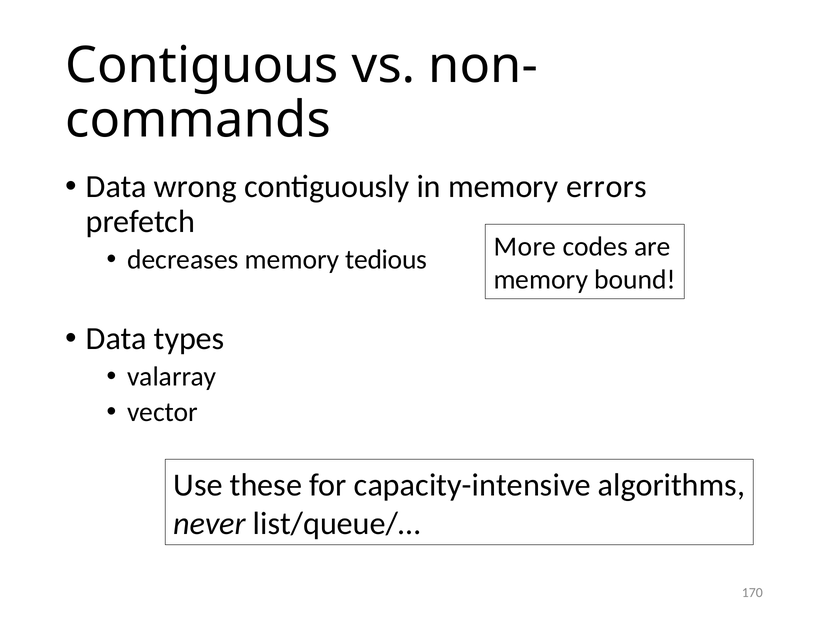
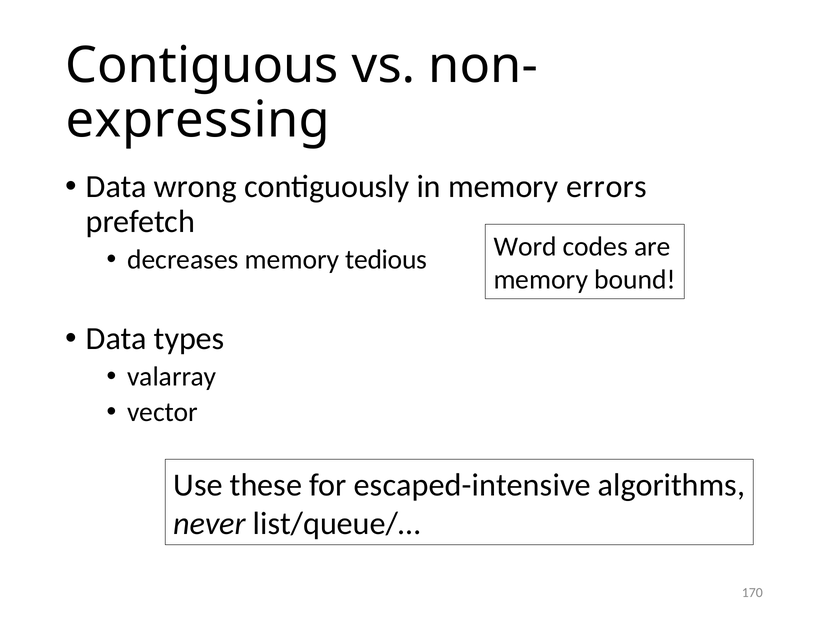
commands: commands -> expressing
More: More -> Word
capacity-intensive: capacity-intensive -> escaped-intensive
